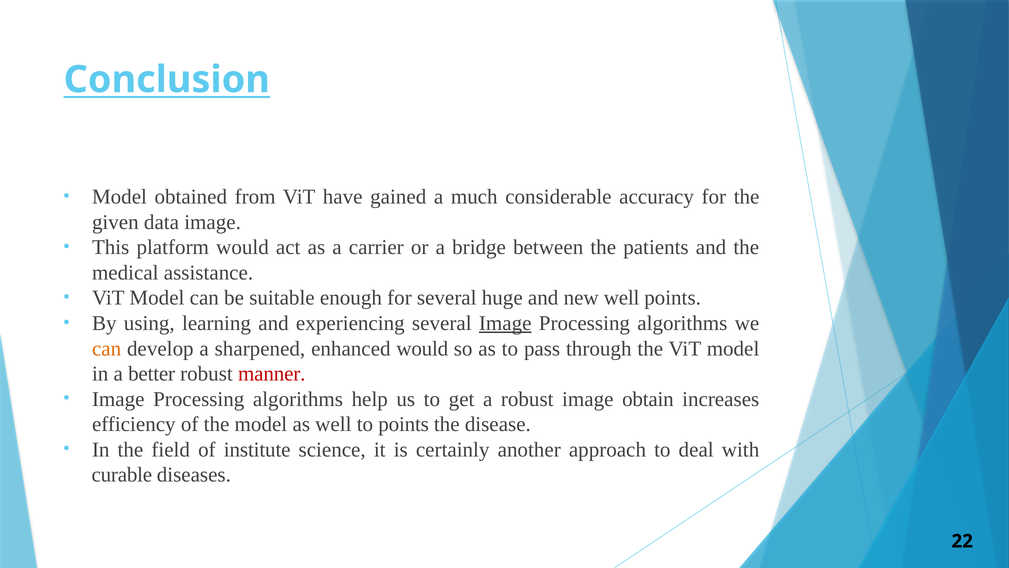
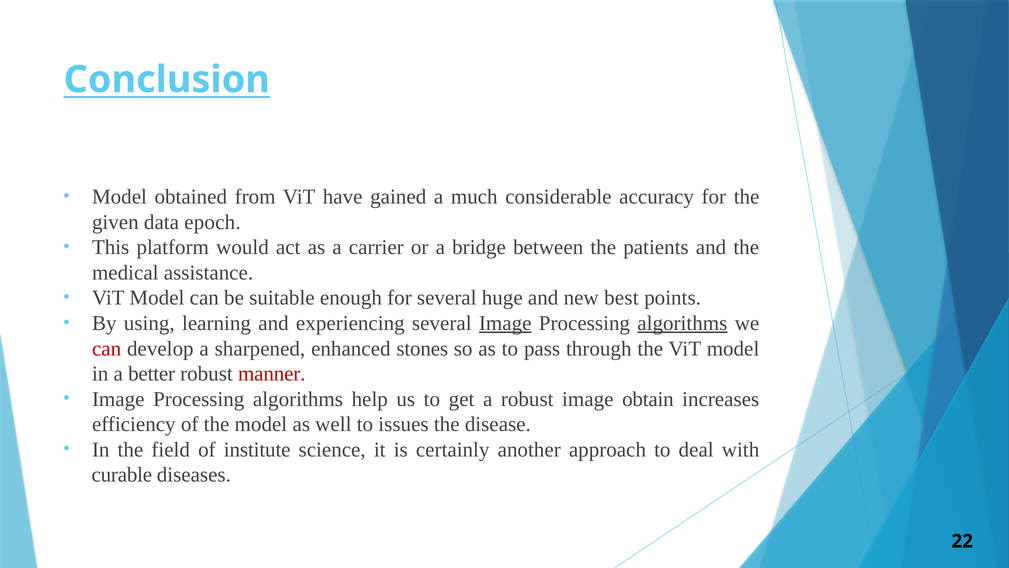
data image: image -> epoch
new well: well -> best
algorithms at (682, 323) underline: none -> present
can at (107, 348) colour: orange -> red
enhanced would: would -> stones
to points: points -> issues
